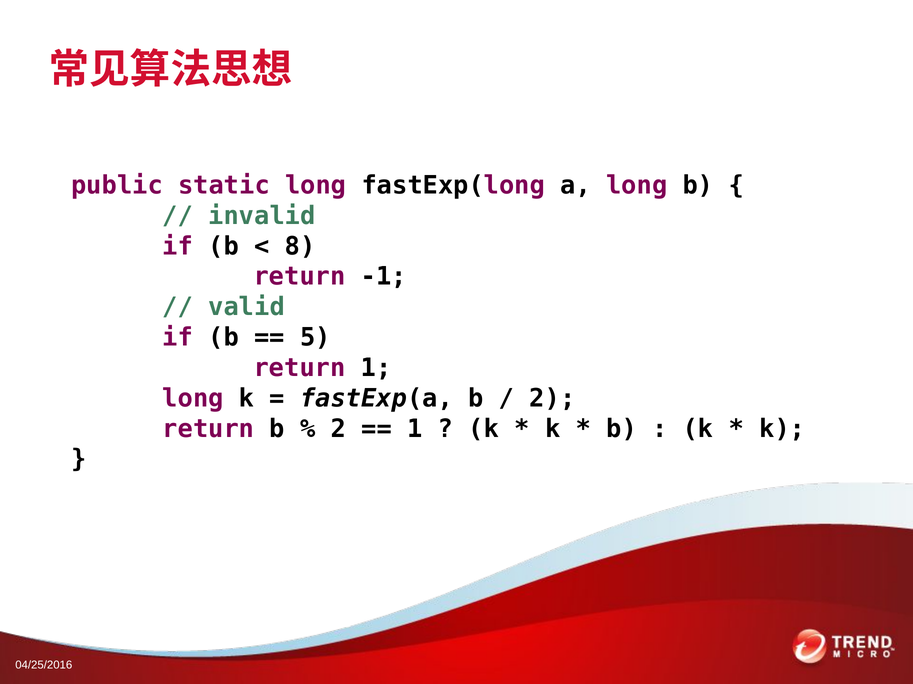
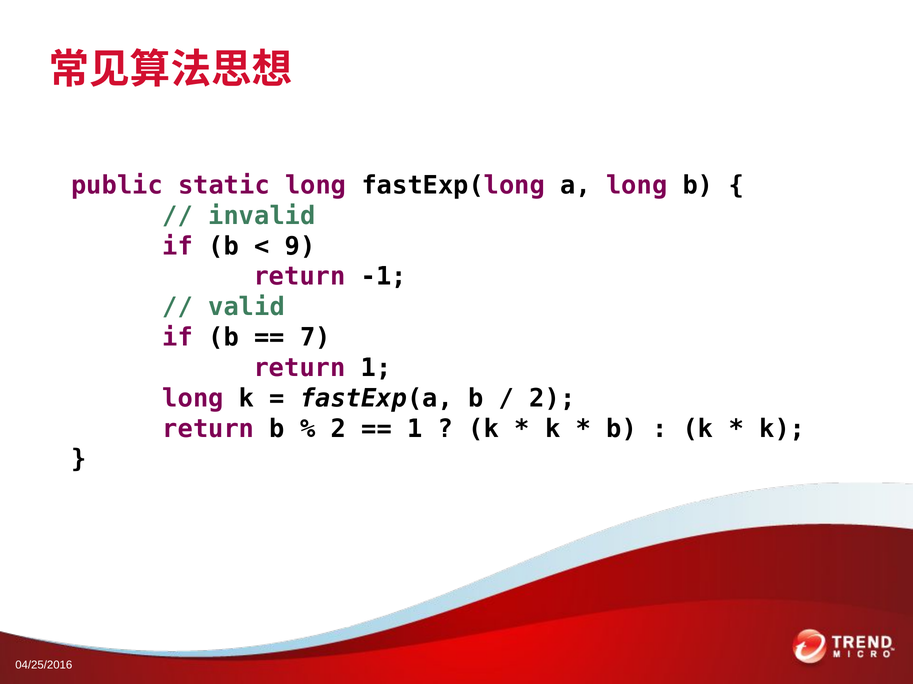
8: 8 -> 9
5: 5 -> 7
